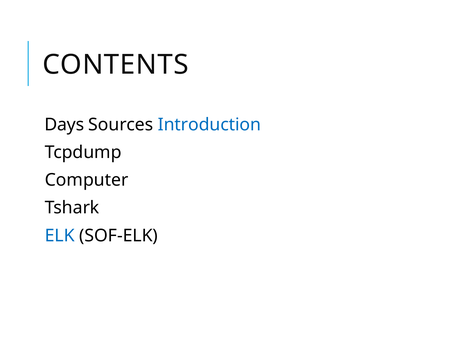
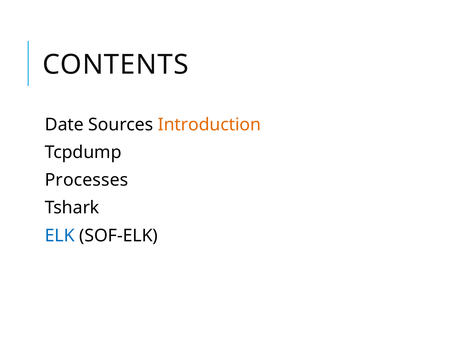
Days: Days -> Date
Introduction colour: blue -> orange
Computer: Computer -> Processes
